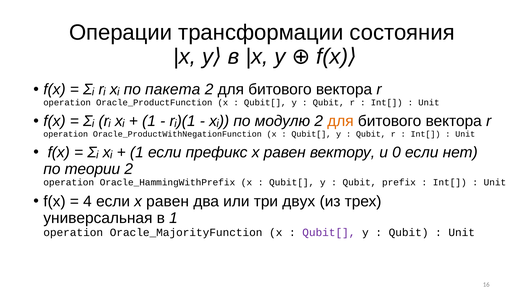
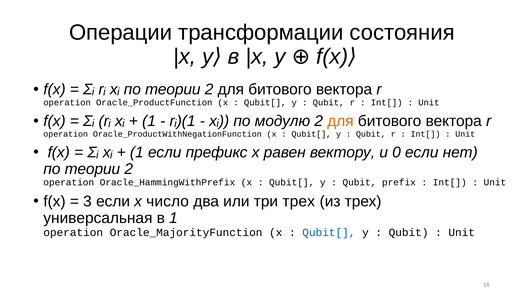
xᵢ по пакета: пакета -> теории
4: 4 -> 3
если x равен: равен -> число
три двух: двух -> трех
Qubit[ at (329, 232) colour: purple -> blue
